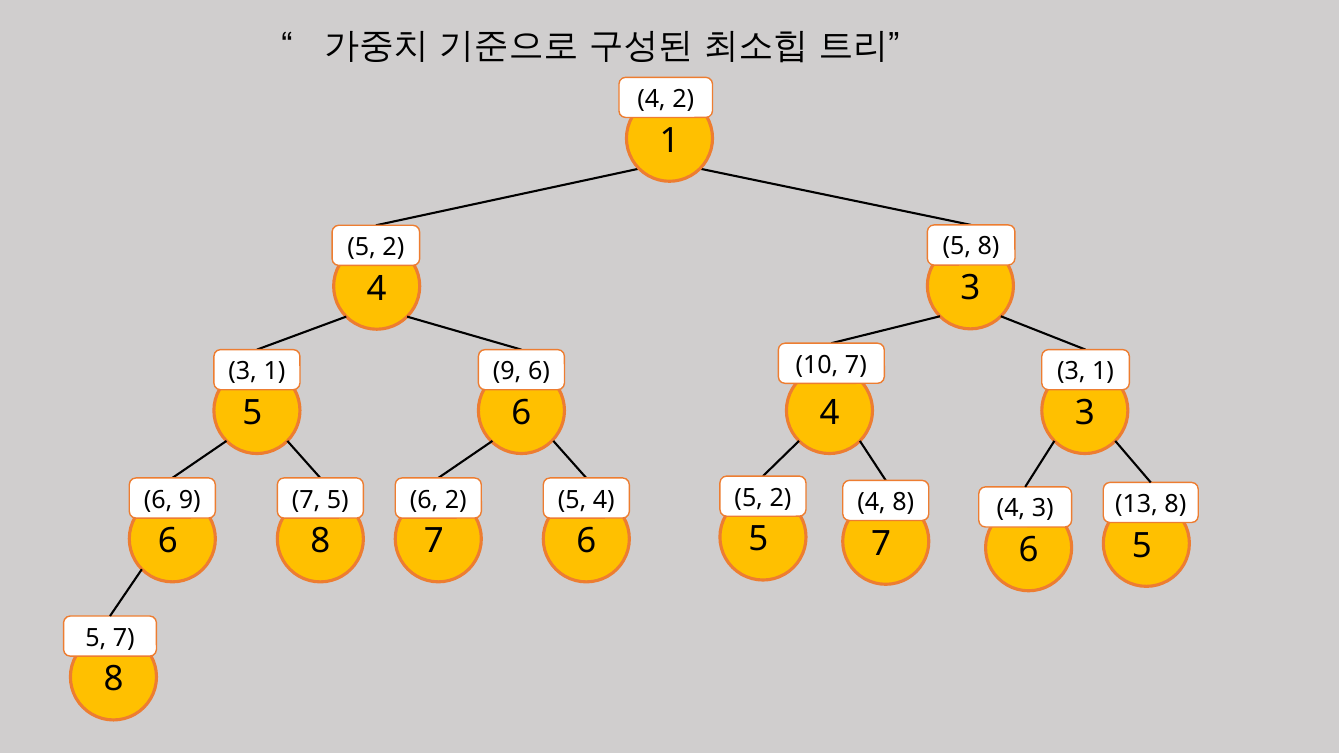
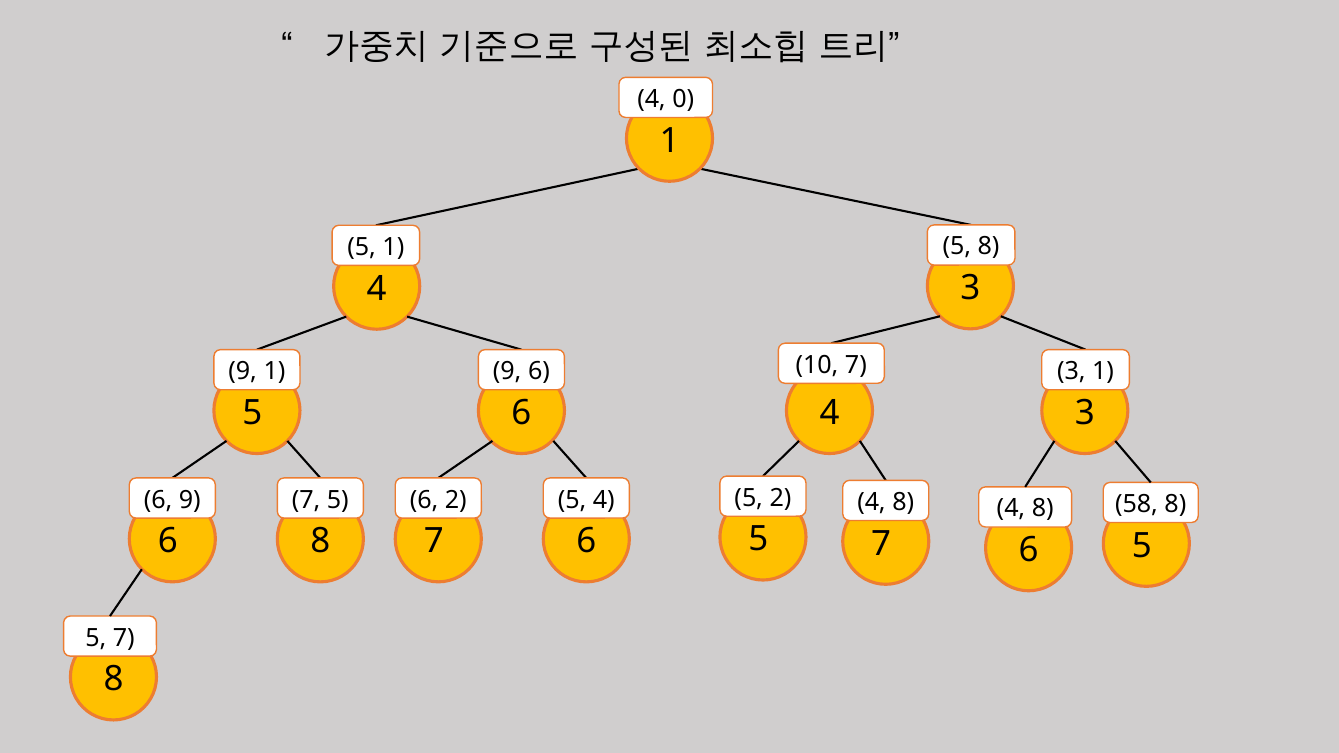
4 2: 2 -> 0
2 at (393, 247): 2 -> 1
3 at (243, 371): 3 -> 9
13: 13 -> 58
3 at (1043, 509): 3 -> 8
